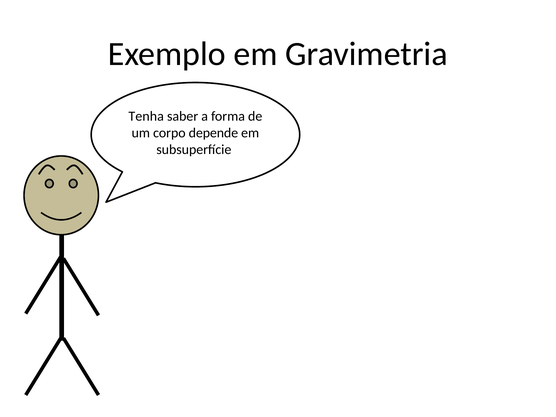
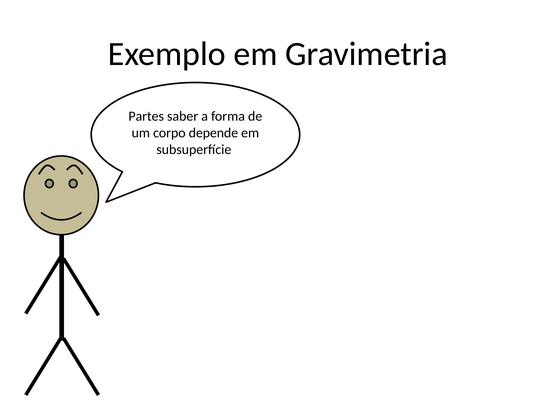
Tenha: Tenha -> Partes
